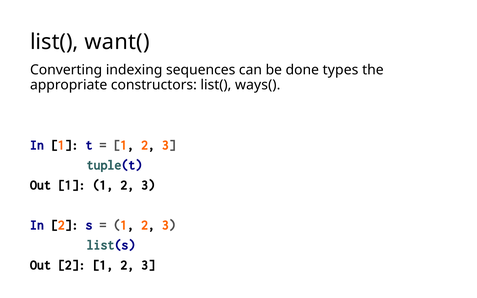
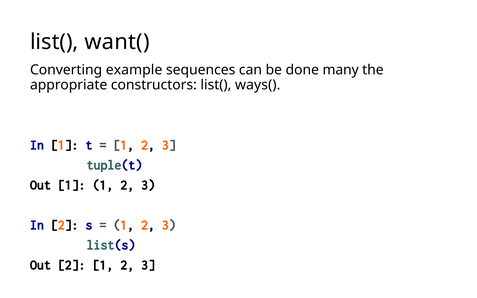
indexing: indexing -> example
types: types -> many
